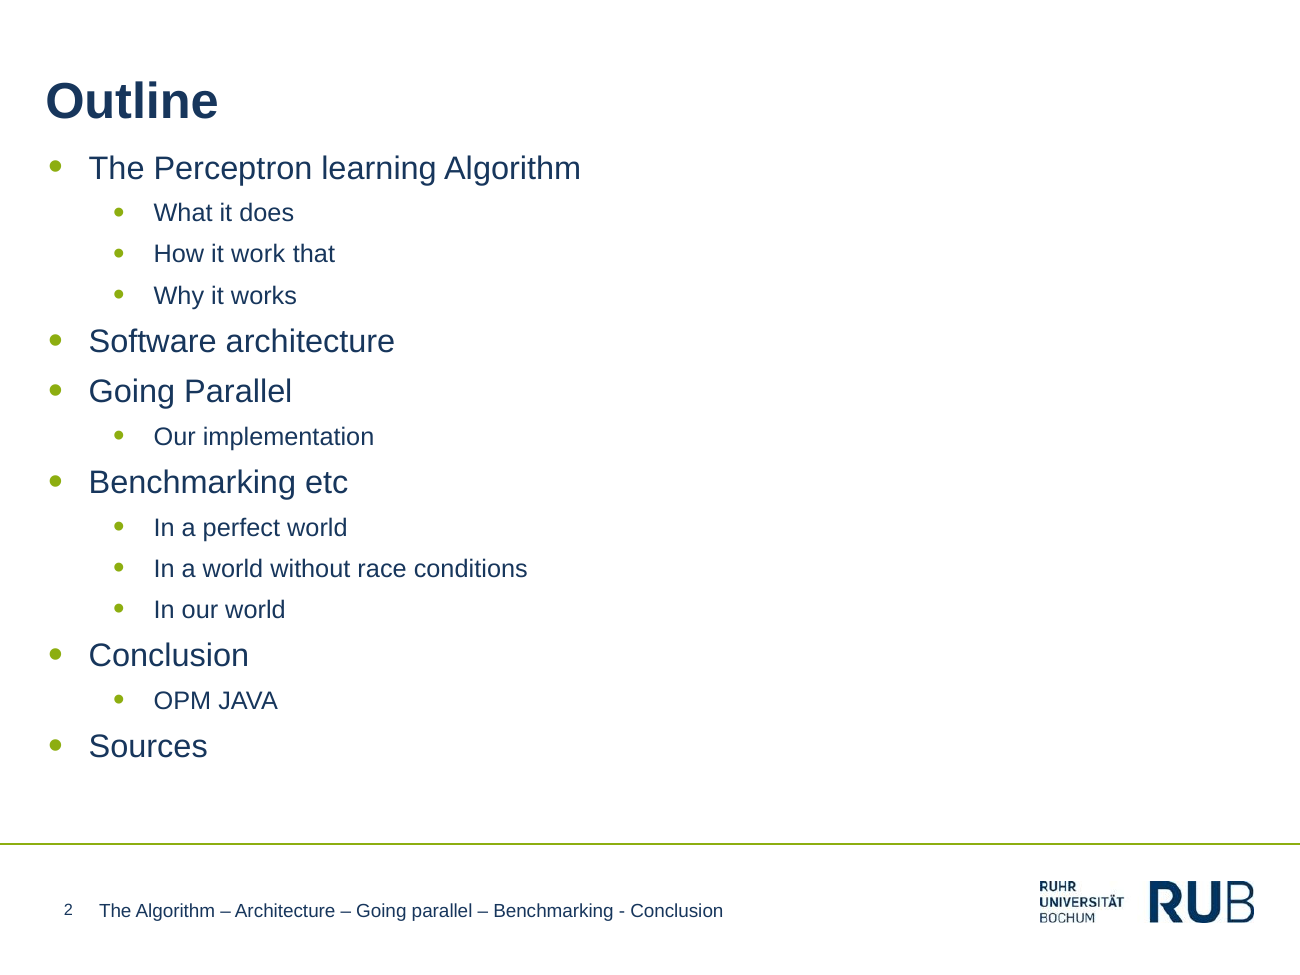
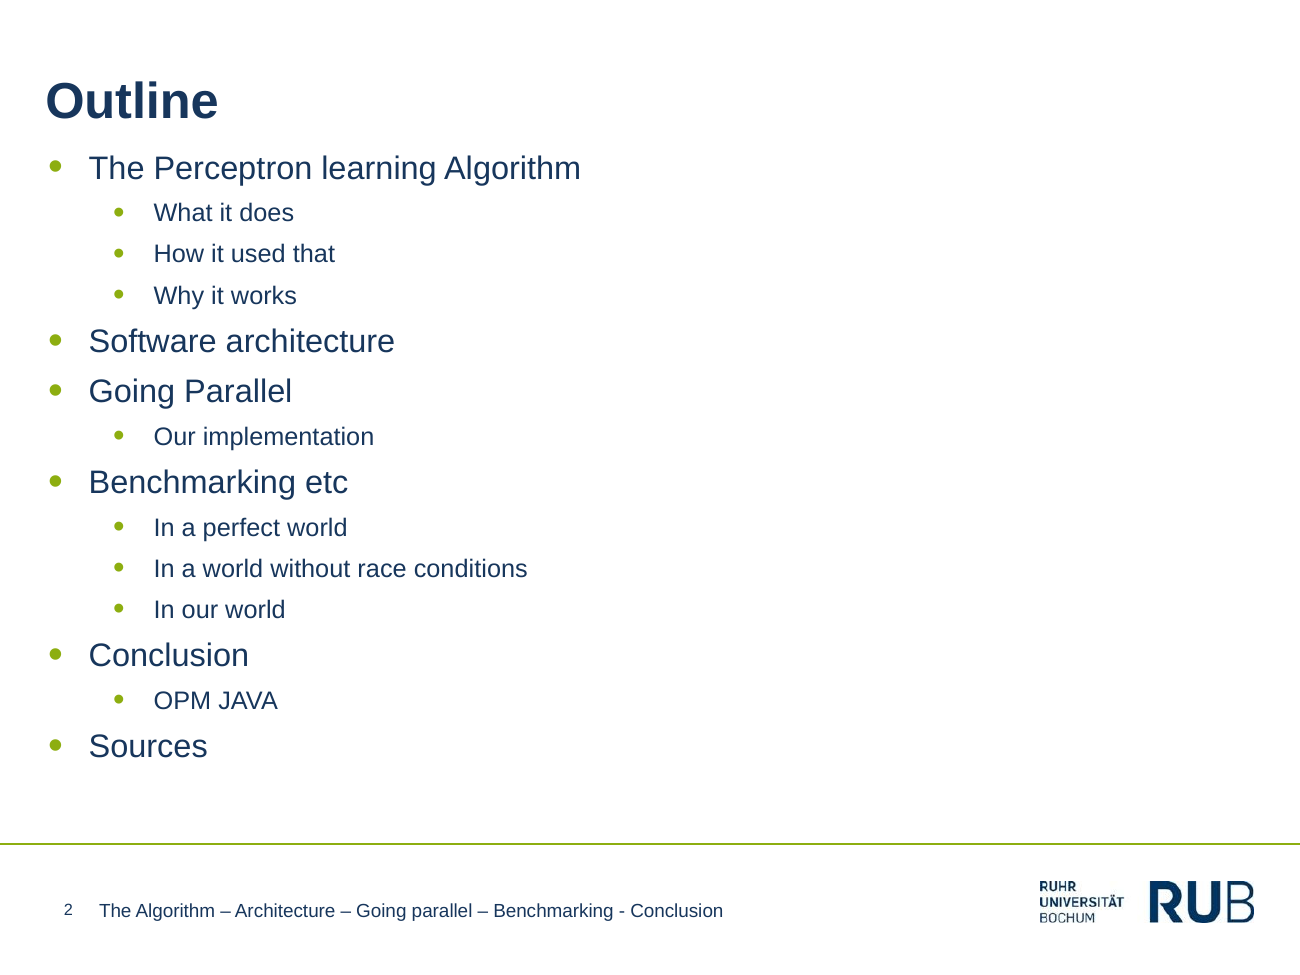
work: work -> used
